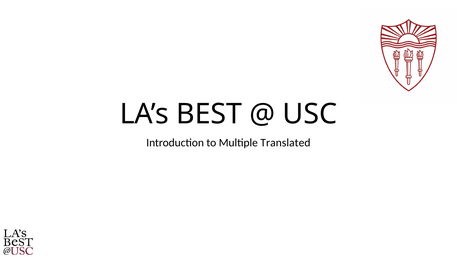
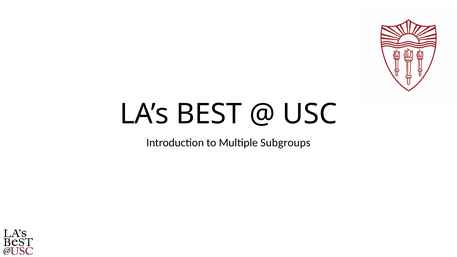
Translated: Translated -> Subgroups
